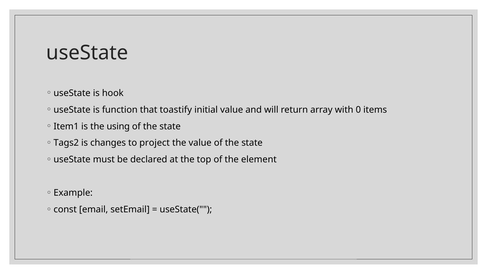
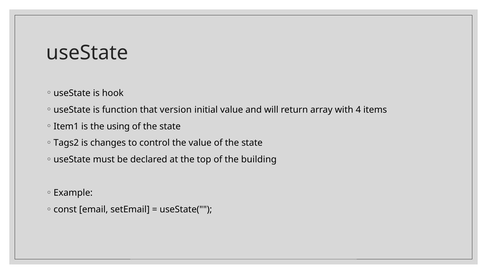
toastify: toastify -> version
0: 0 -> 4
project: project -> control
element: element -> building
